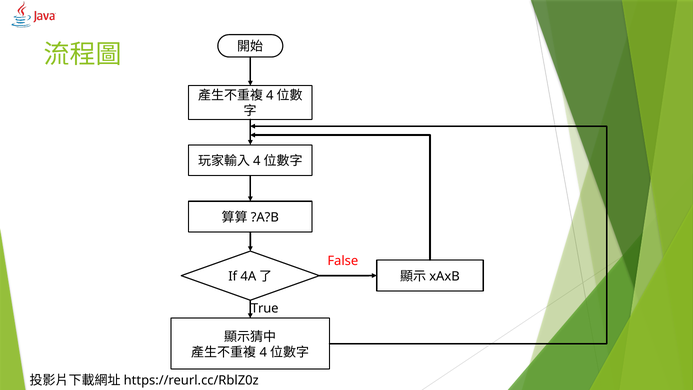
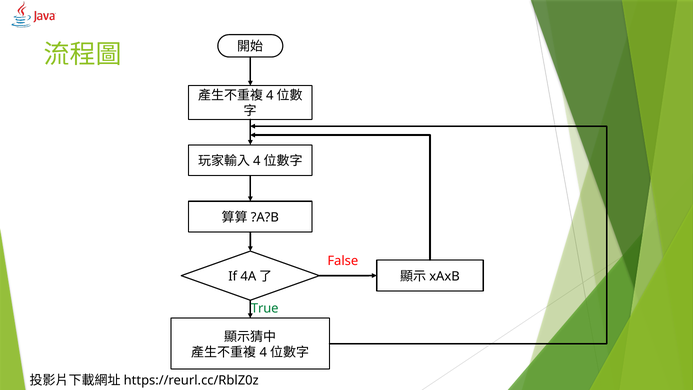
True colour: black -> green
